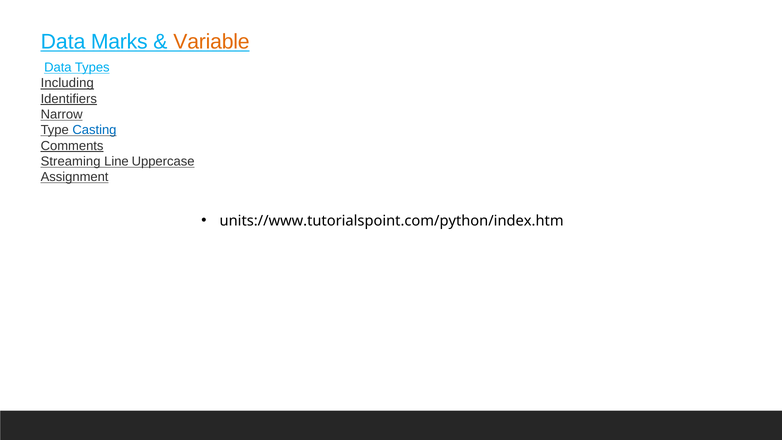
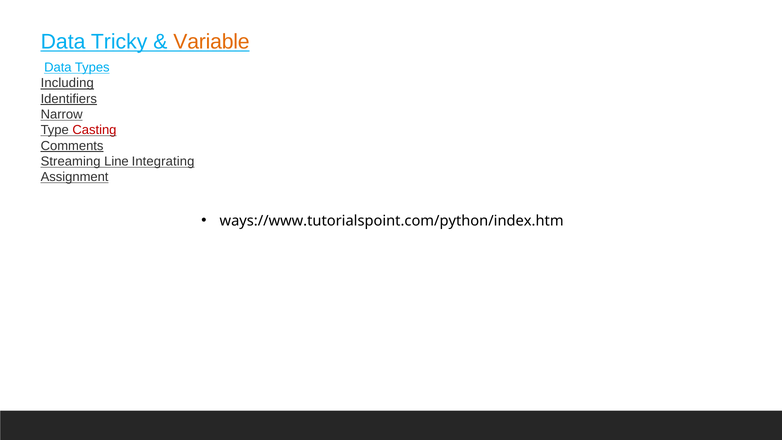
Marks: Marks -> Tricky
Casting colour: blue -> red
Uppercase: Uppercase -> Integrating
units://www.tutorialspoint.com/python/index.htm: units://www.tutorialspoint.com/python/index.htm -> ways://www.tutorialspoint.com/python/index.htm
